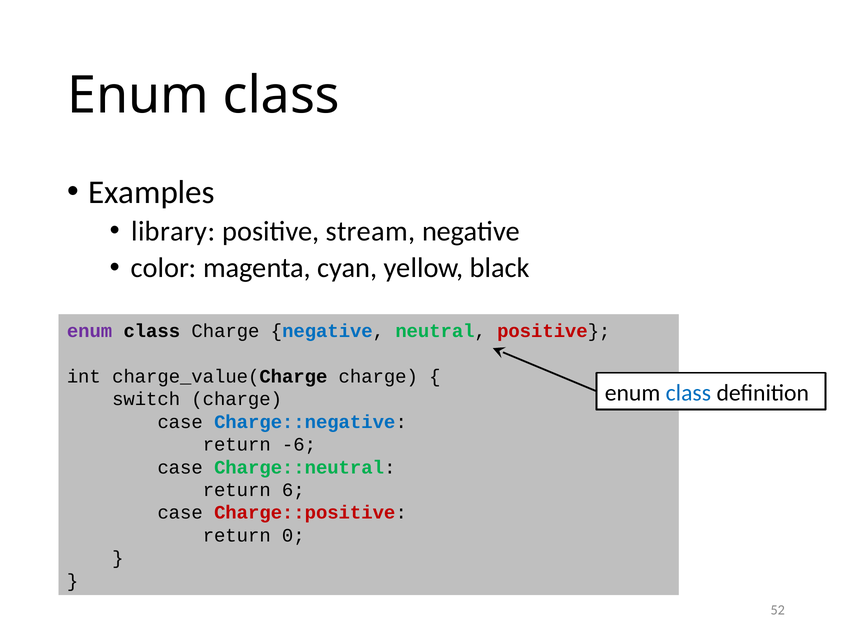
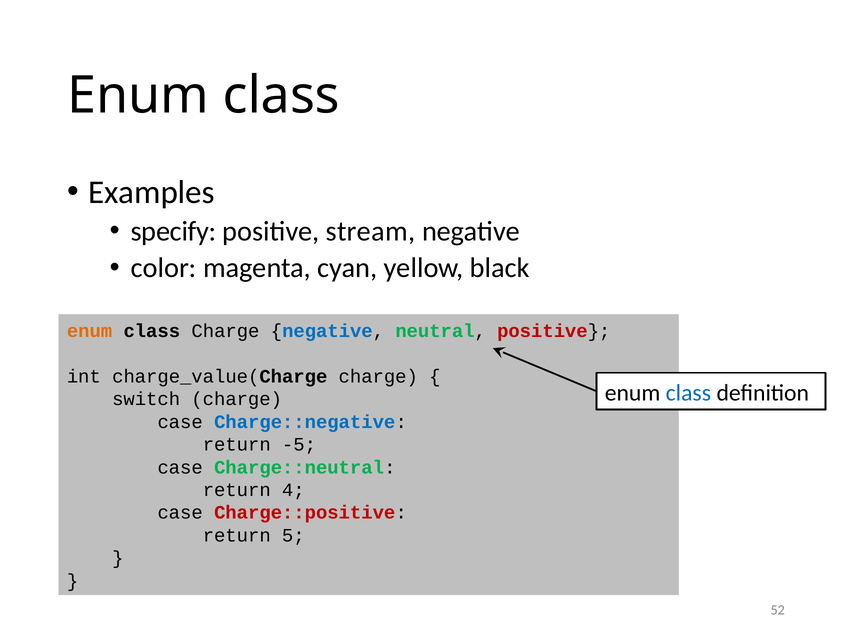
library: library -> specify
enum at (90, 331) colour: purple -> orange
-6: -6 -> -5
6: 6 -> 4
0: 0 -> 5
